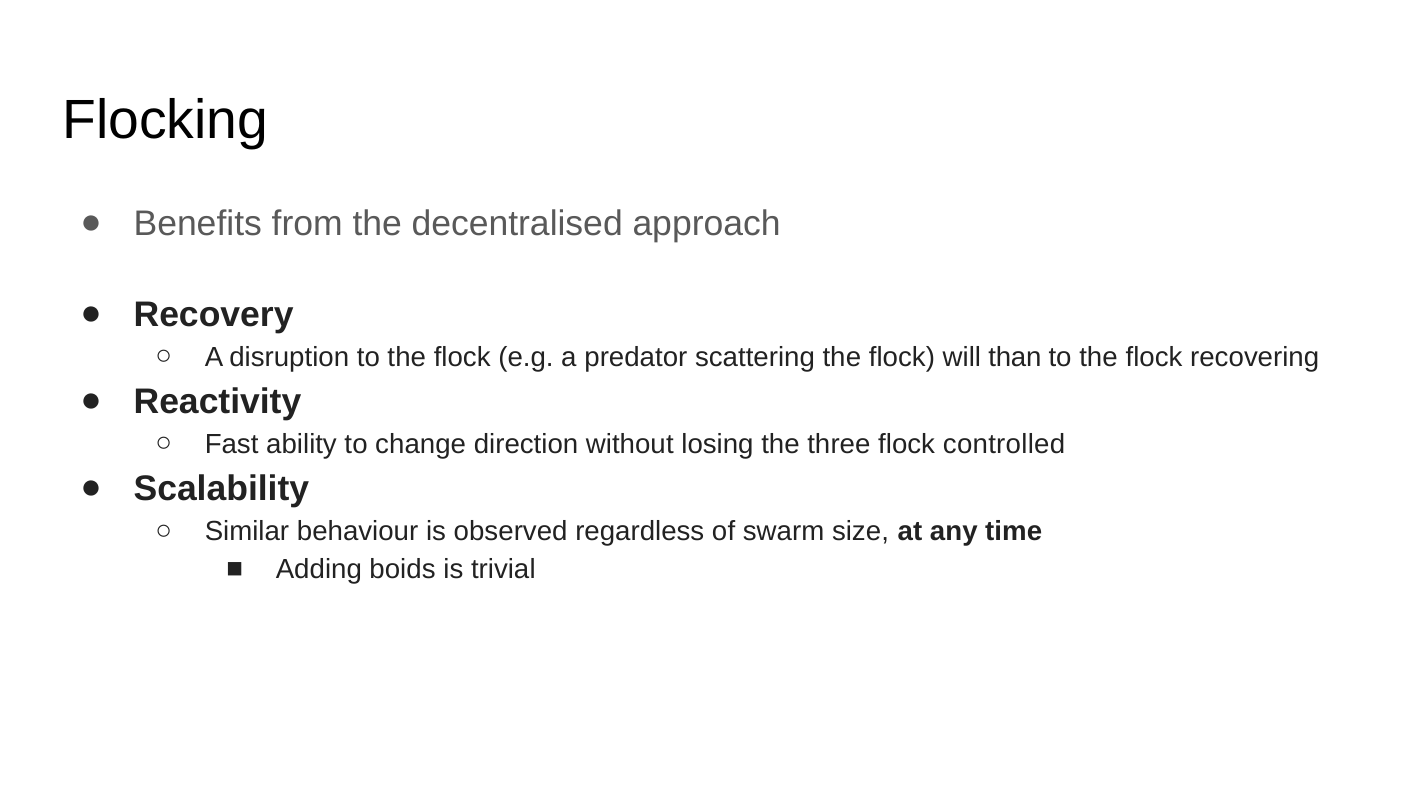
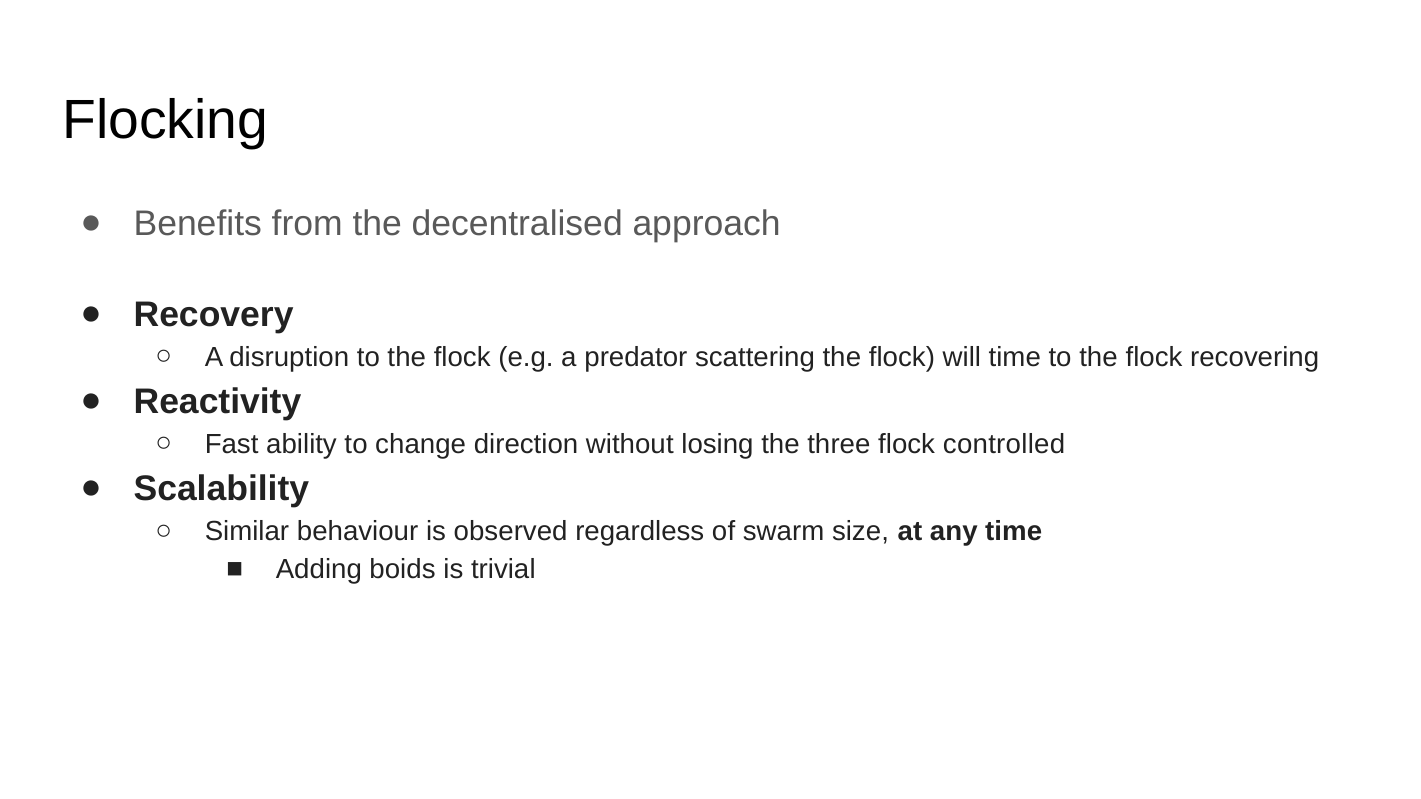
will than: than -> time
